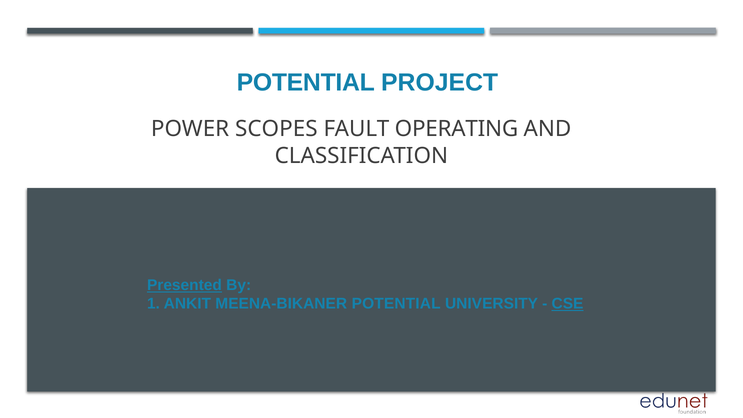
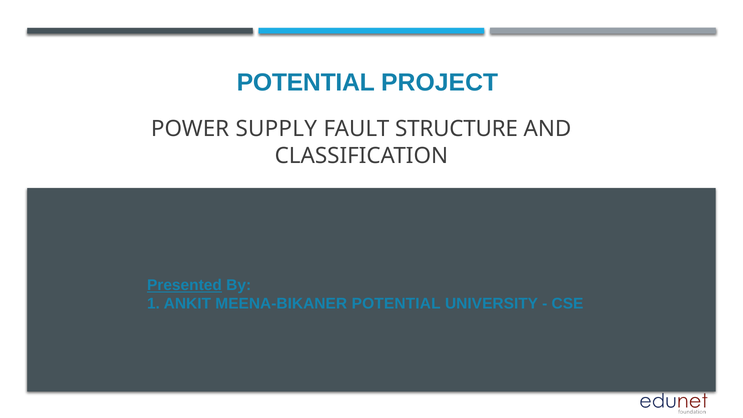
SCOPES: SCOPES -> SUPPLY
OPERATING: OPERATING -> STRUCTURE
CSE underline: present -> none
